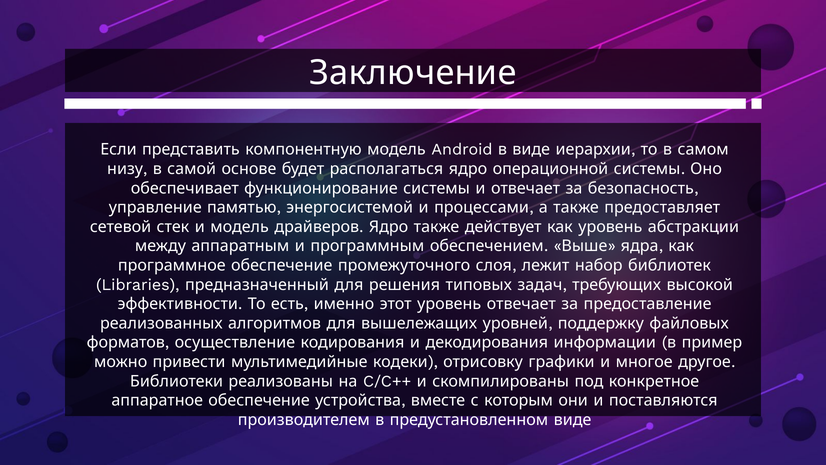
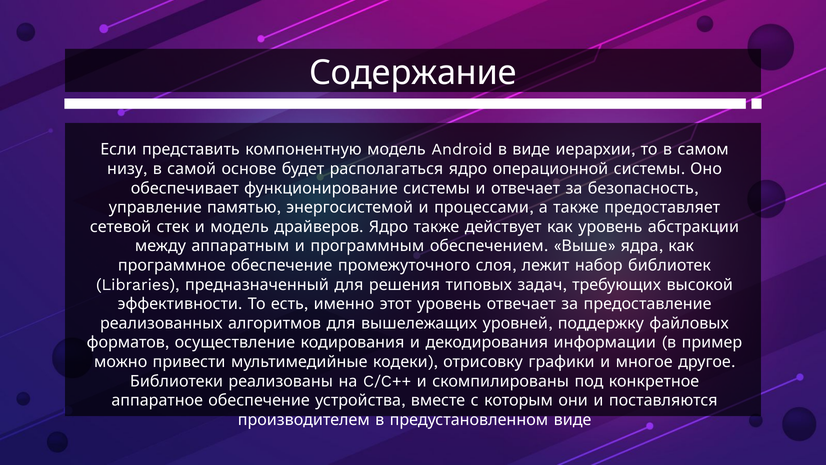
Заключение: Заключение -> Содержание
